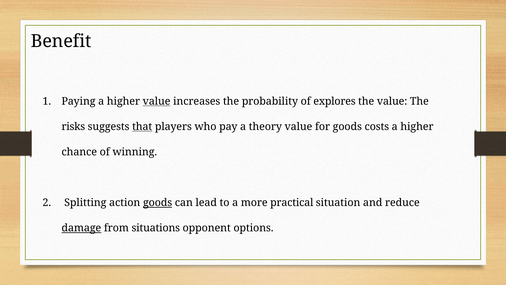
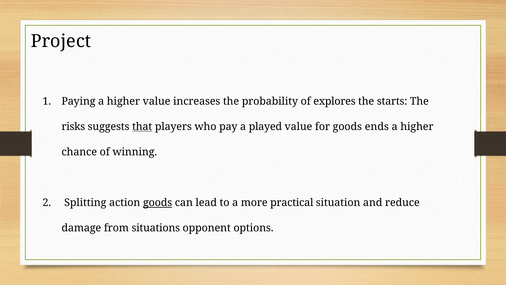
Benefit: Benefit -> Project
value at (157, 101) underline: present -> none
the value: value -> starts
theory: theory -> played
costs: costs -> ends
damage underline: present -> none
